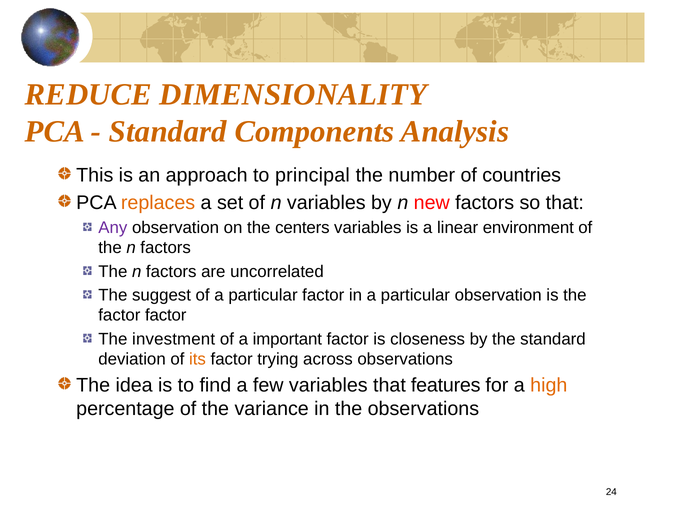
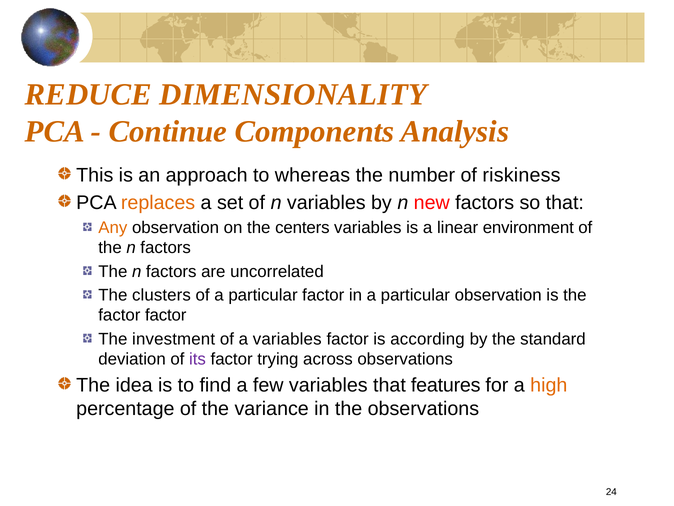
Standard at (168, 131): Standard -> Continue
principal: principal -> whereas
countries: countries -> riskiness
Any colour: purple -> orange
suggest: suggest -> clusters
a important: important -> variables
closeness: closeness -> according
its colour: orange -> purple
